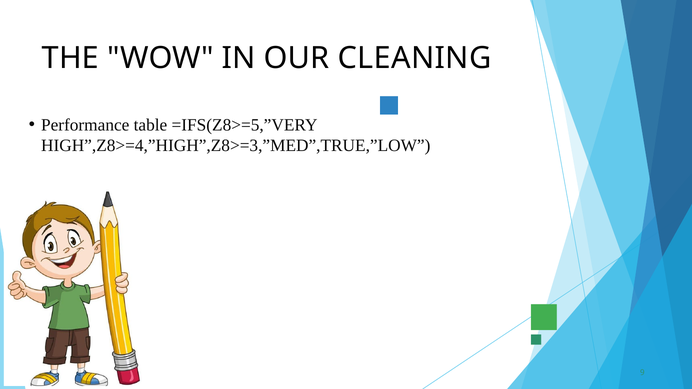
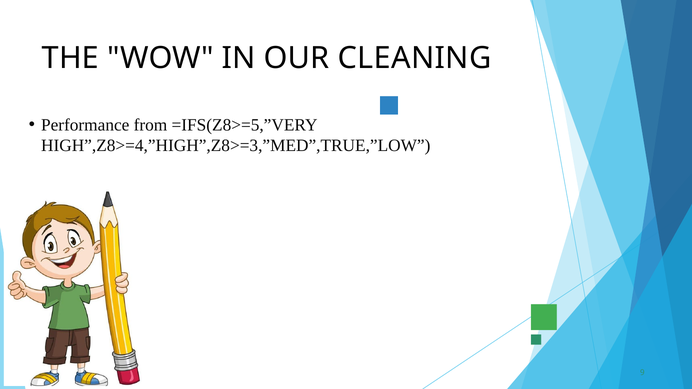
table: table -> from
